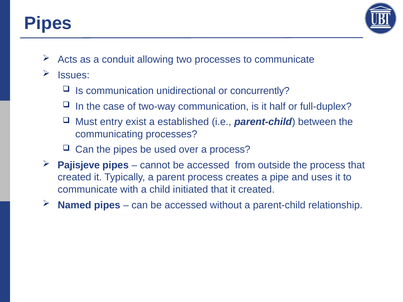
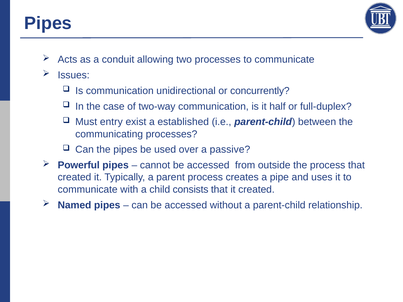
a process: process -> passive
Pajisjeve: Pajisjeve -> Powerful
initiated: initiated -> consists
